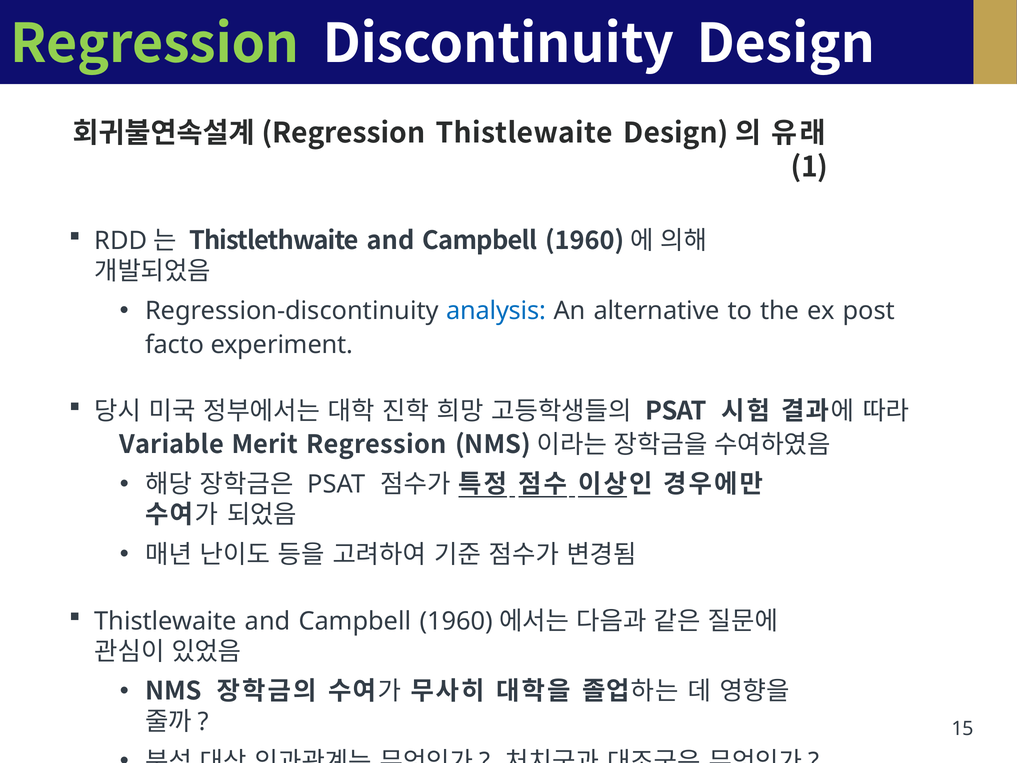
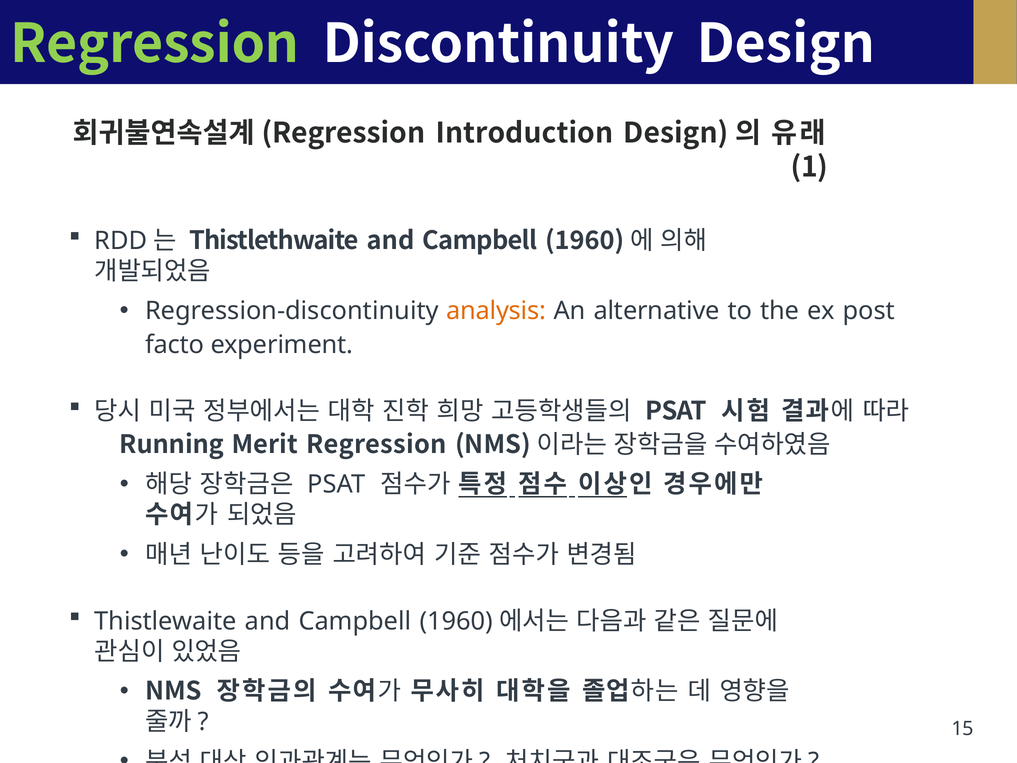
Thistlewaite at (524, 134): Thistlewaite -> Introduction
analysis colour: blue -> orange
Variable: Variable -> Running
